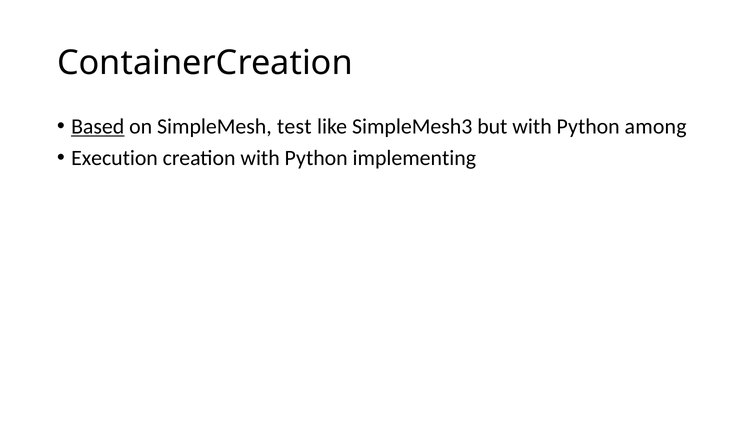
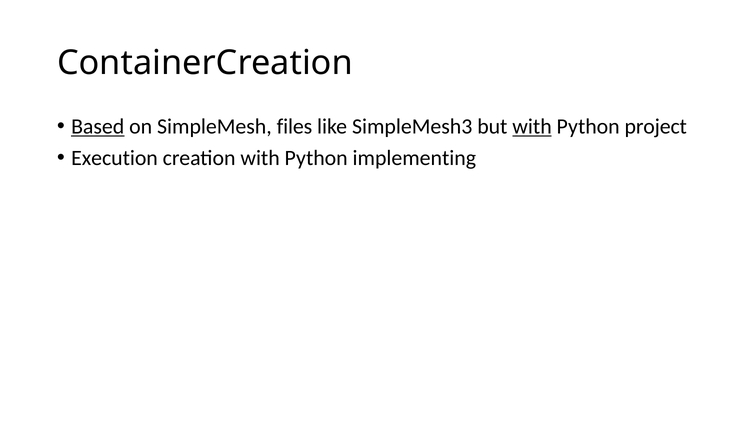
test: test -> files
with at (532, 127) underline: none -> present
among: among -> project
